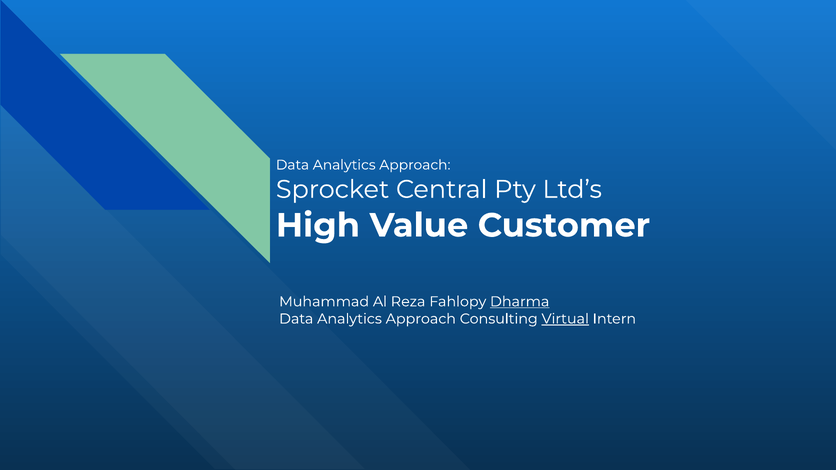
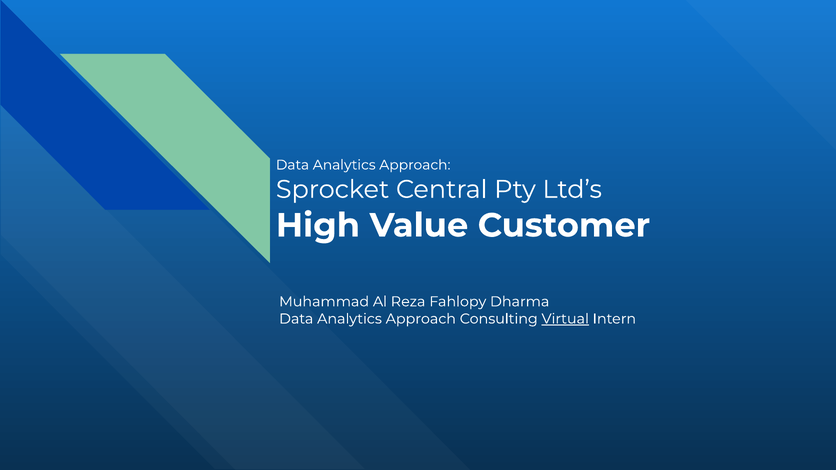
Dharma underline: present -> none
